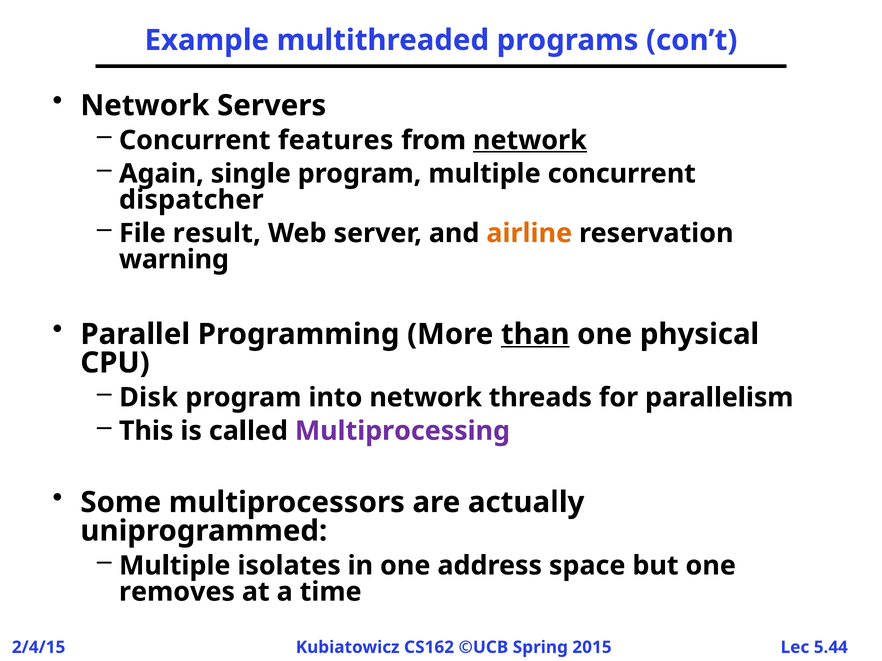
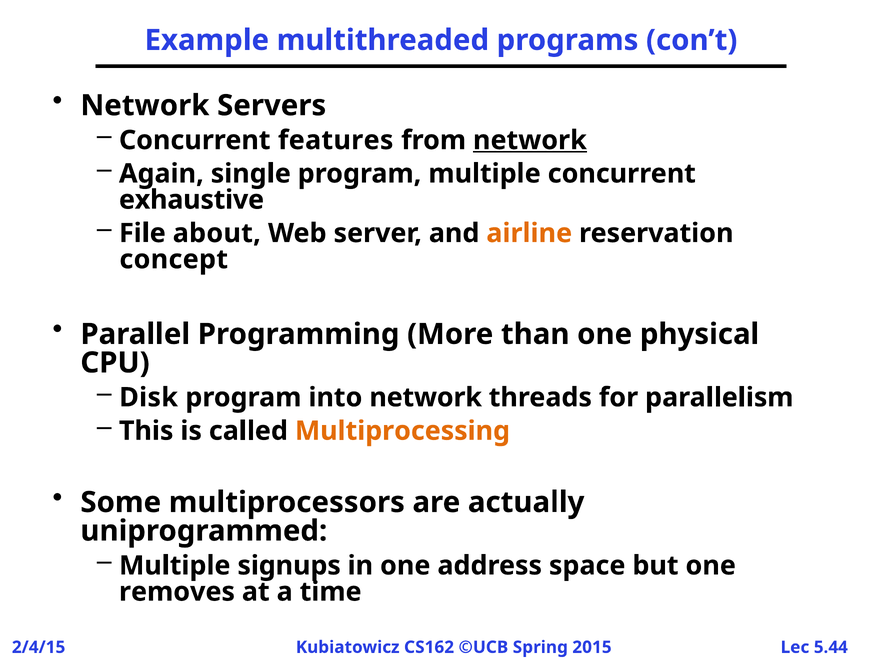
dispatcher: dispatcher -> exhaustive
result: result -> about
warning: warning -> concept
than underline: present -> none
Multiprocessing colour: purple -> orange
isolates: isolates -> signups
